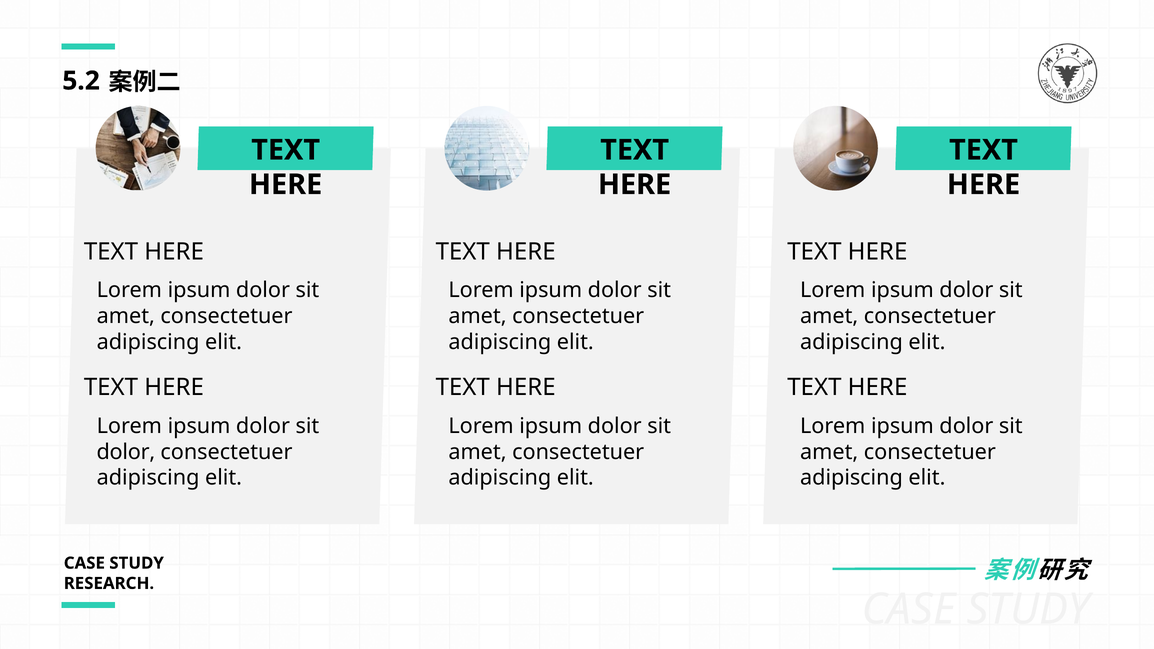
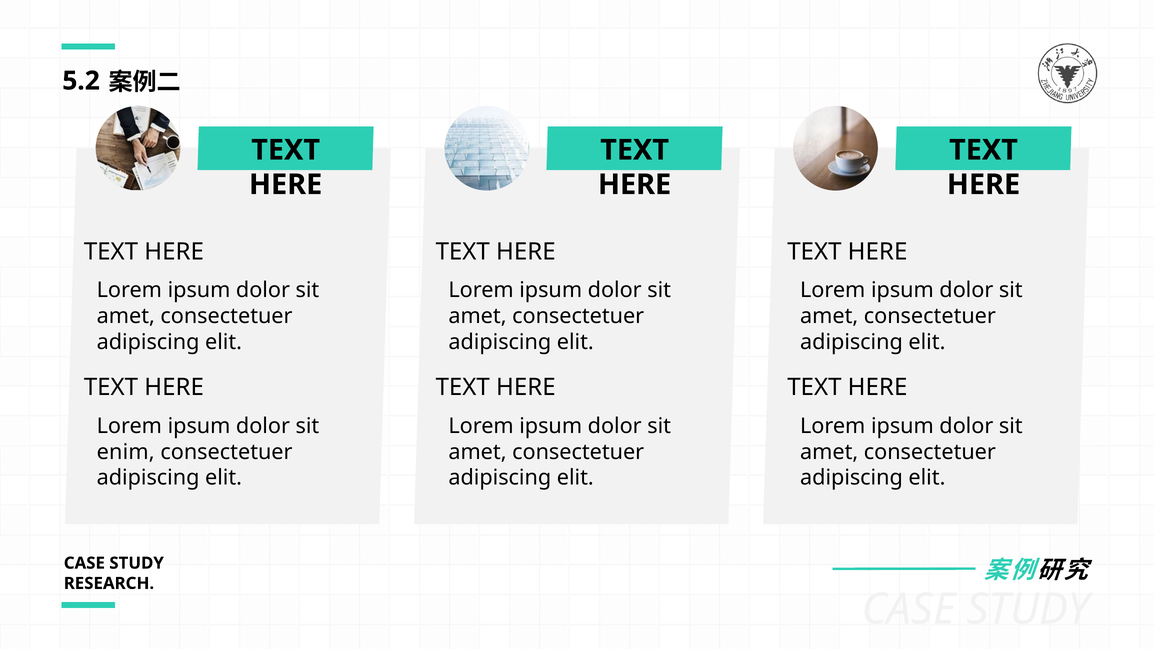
dolor at (126, 452): dolor -> enim
